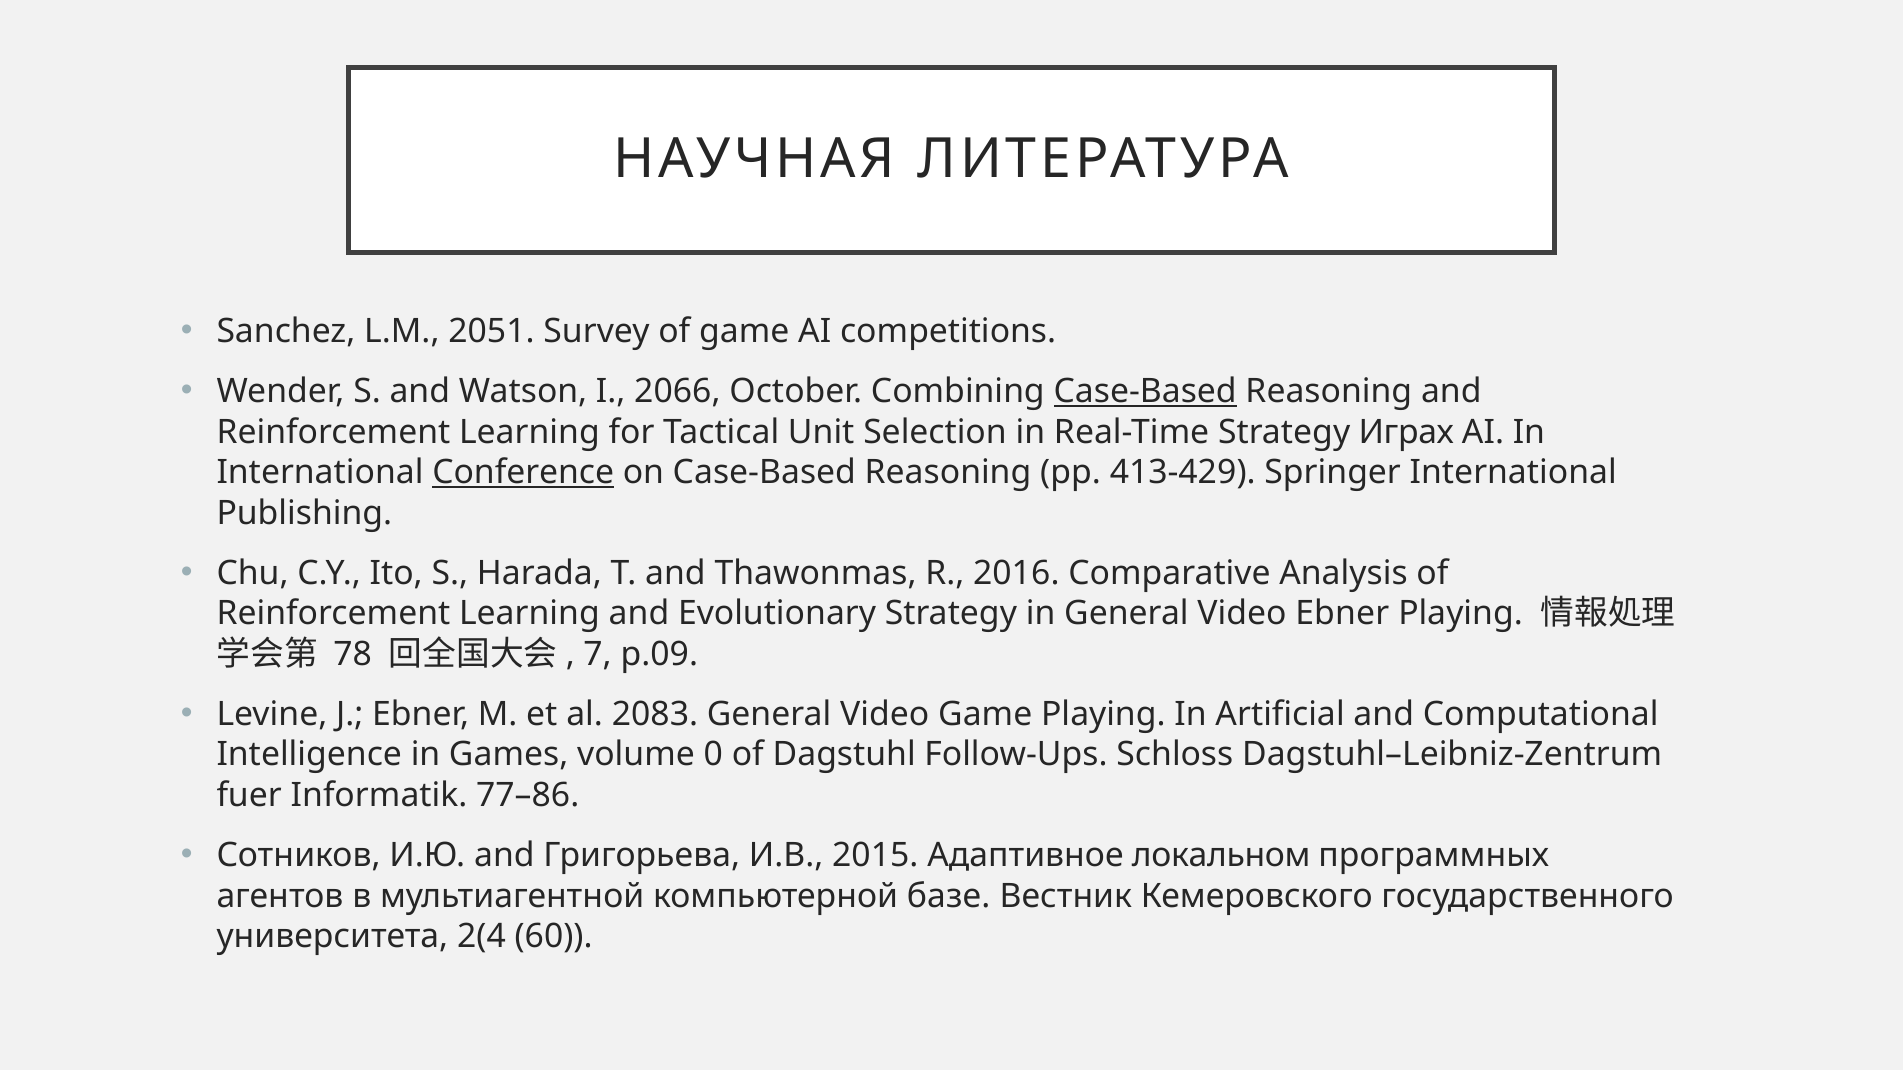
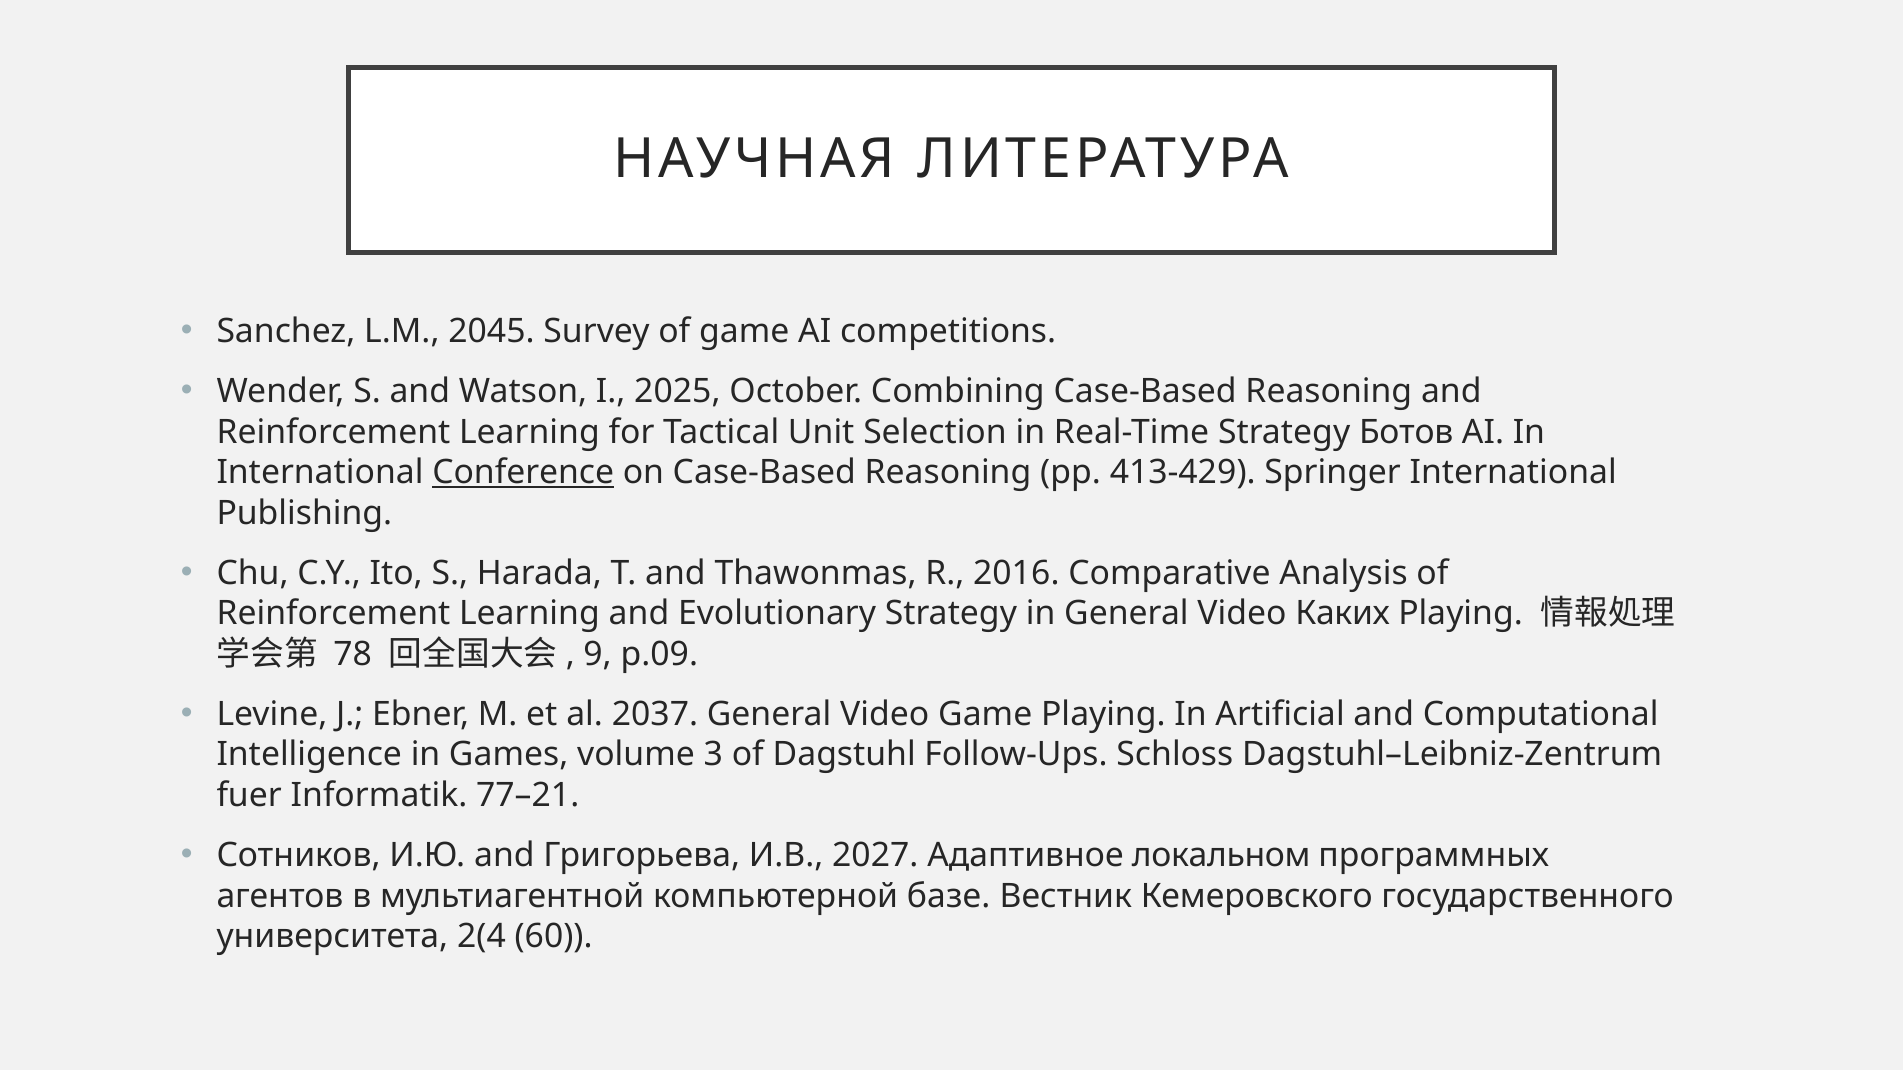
2051: 2051 -> 2045
2066: 2066 -> 2025
Case-Based at (1145, 392) underline: present -> none
Играх: Играх -> Ботов
Video Ebner: Ebner -> Каких
7: 7 -> 9
2083: 2083 -> 2037
0: 0 -> 3
77–86: 77–86 -> 77–21
2015: 2015 -> 2027
